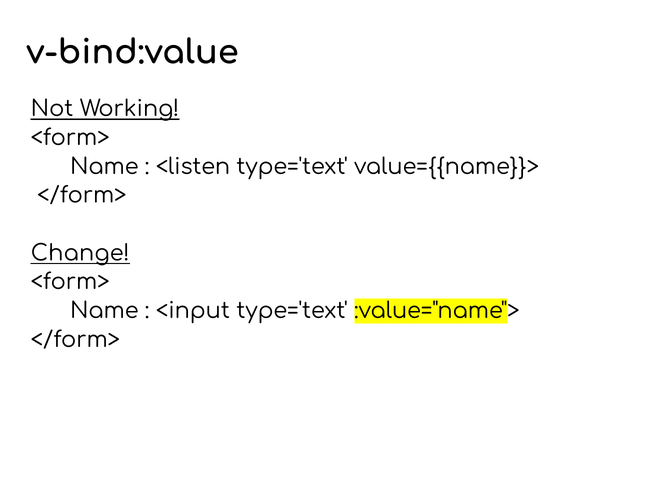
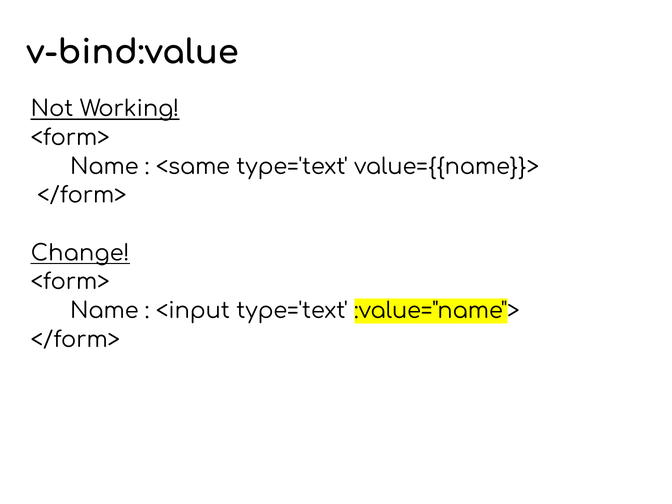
<listen: <listen -> <same
